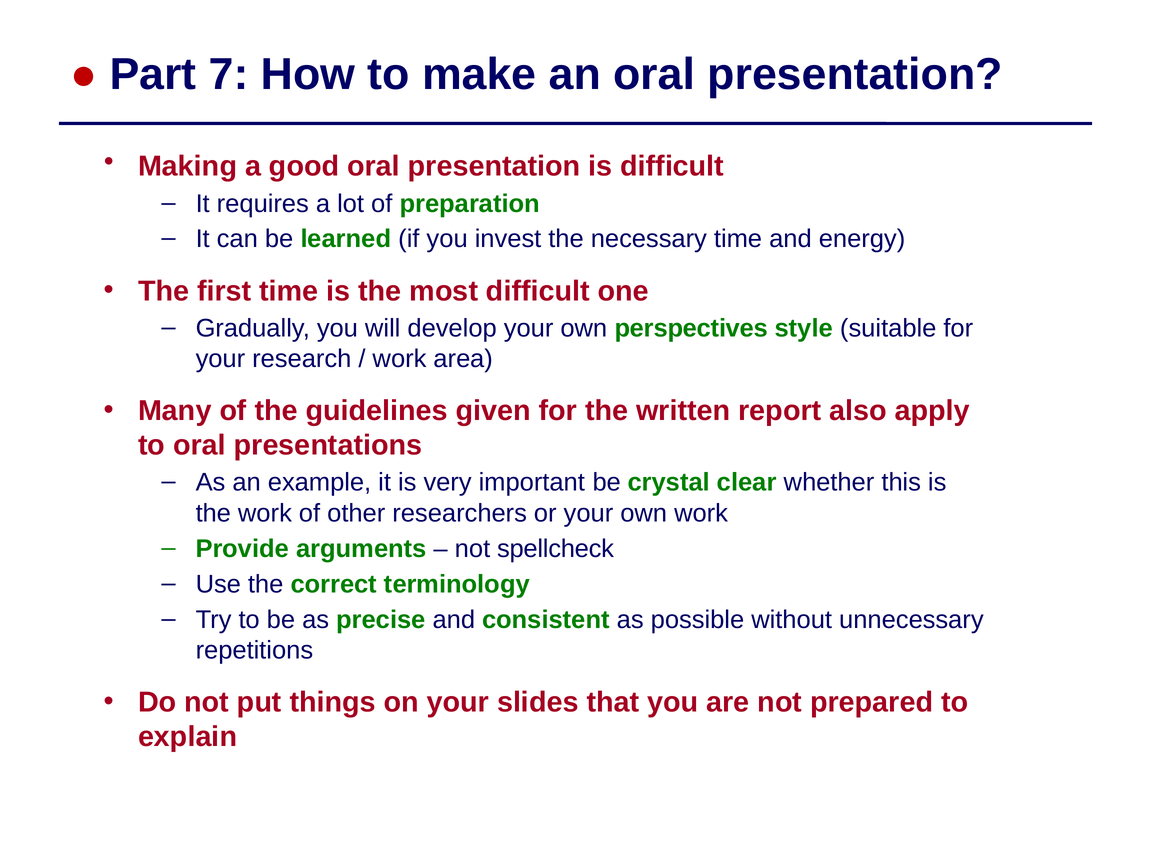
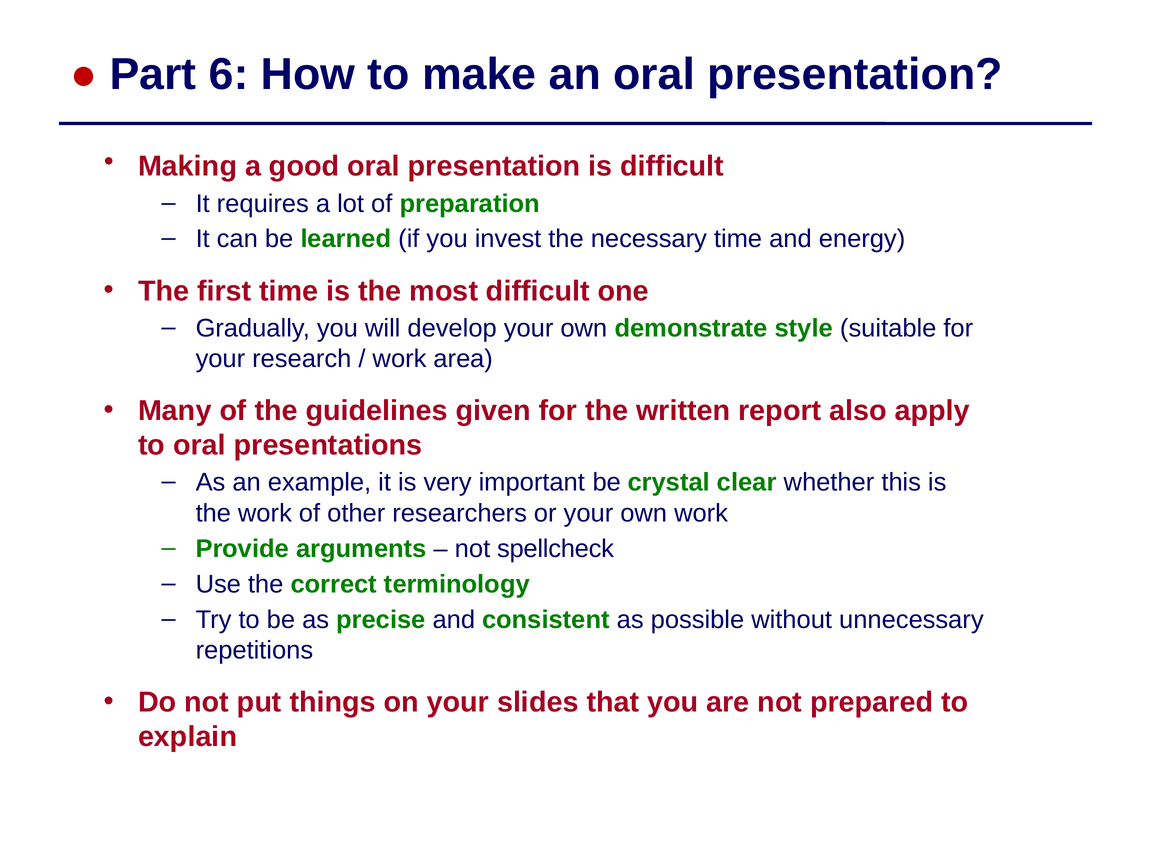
7: 7 -> 6
perspectives: perspectives -> demonstrate
